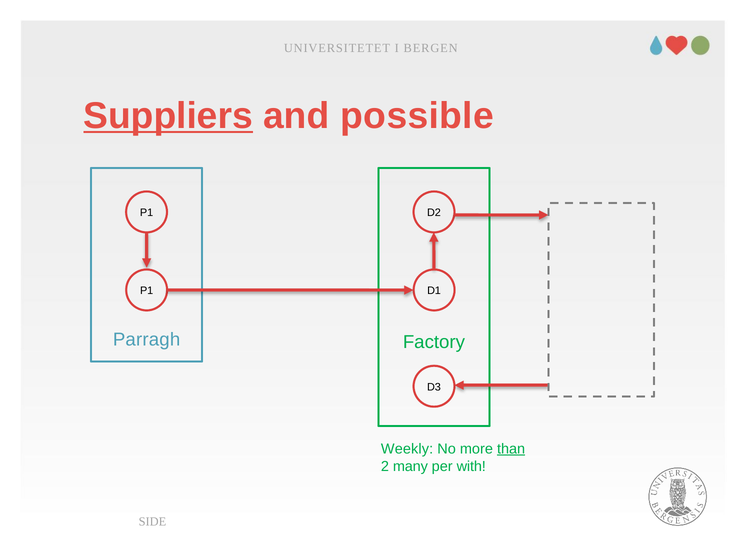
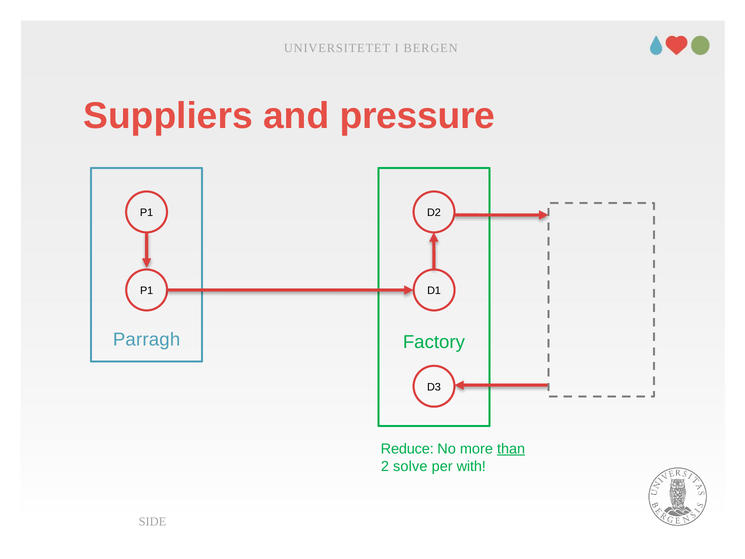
Suppliers underline: present -> none
possible: possible -> pressure
Weekly: Weekly -> Reduce
many: many -> solve
